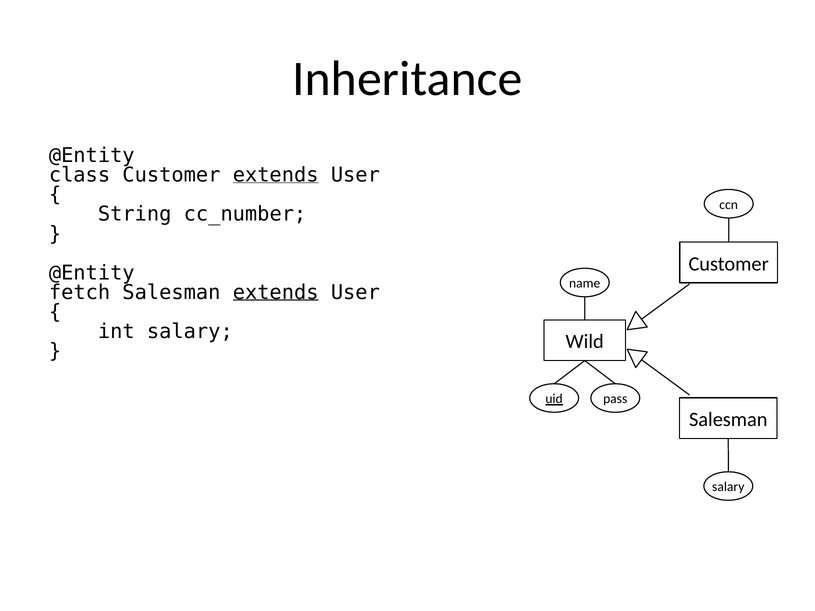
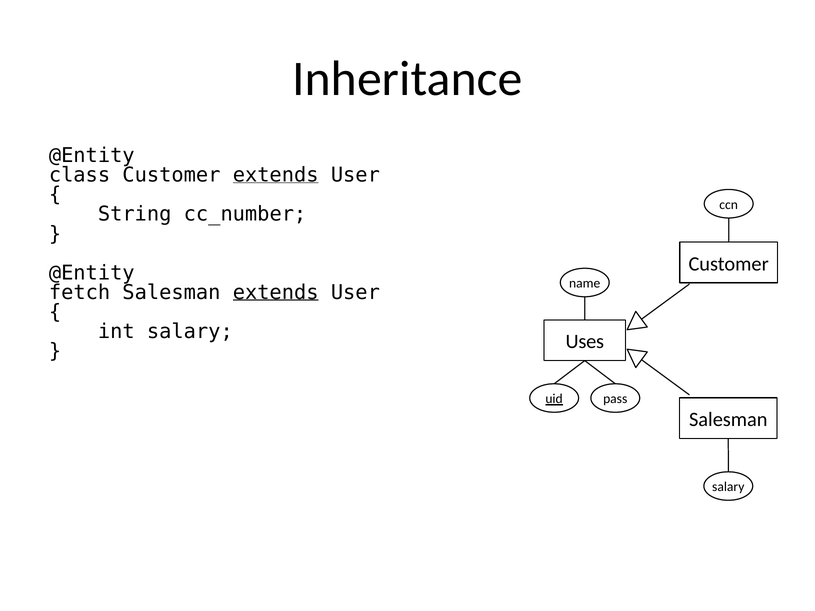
Wild: Wild -> Uses
